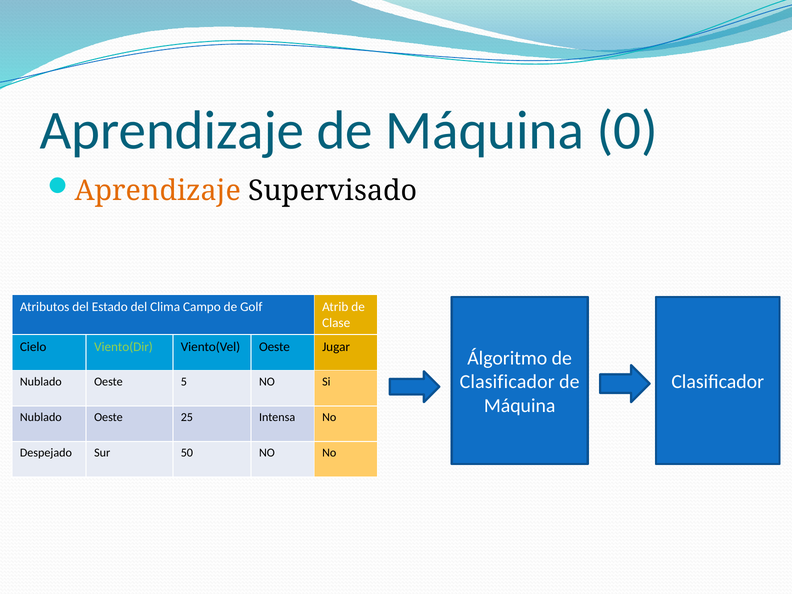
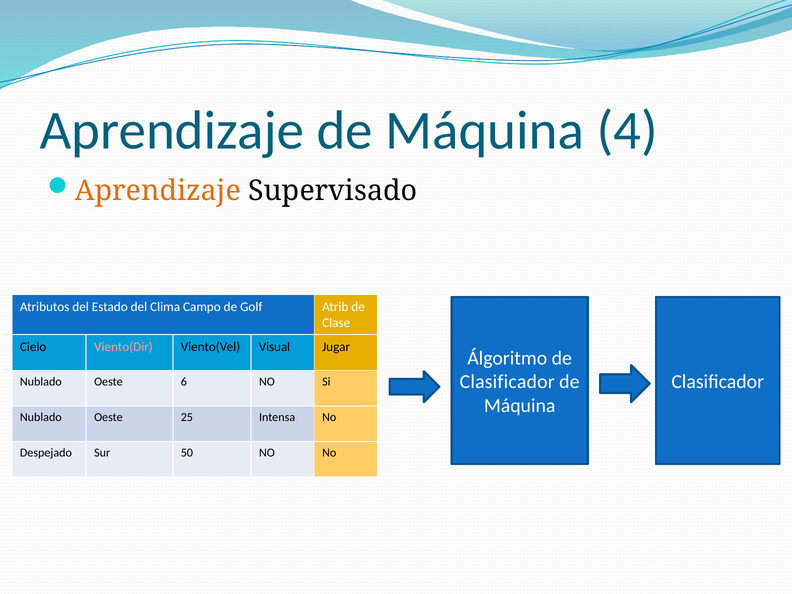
0: 0 -> 4
Viento(Dir colour: light green -> pink
Viento(Vel Oeste: Oeste -> Visual
5: 5 -> 6
